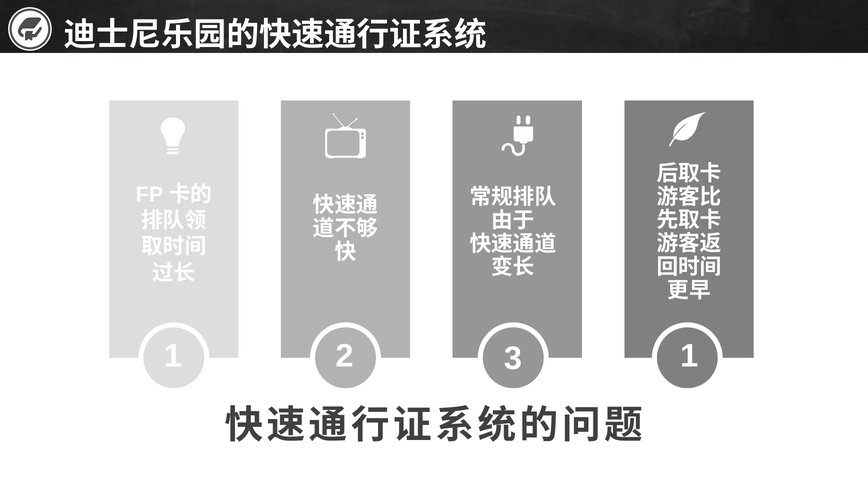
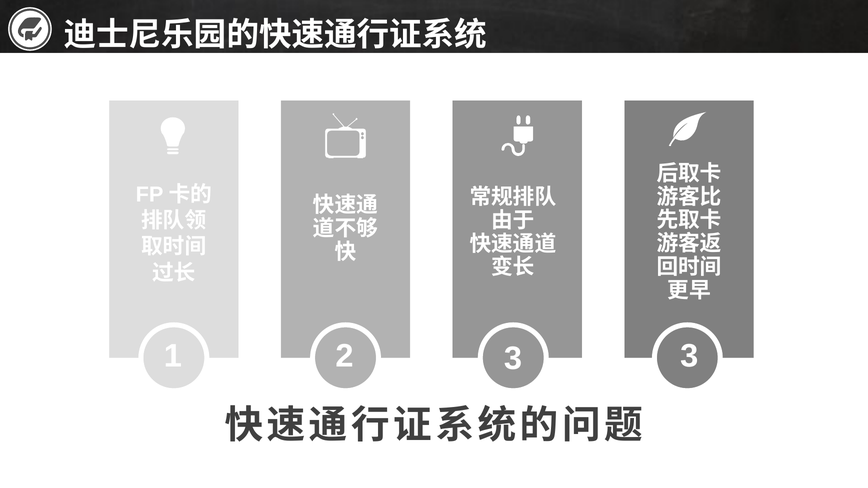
3 1: 1 -> 3
